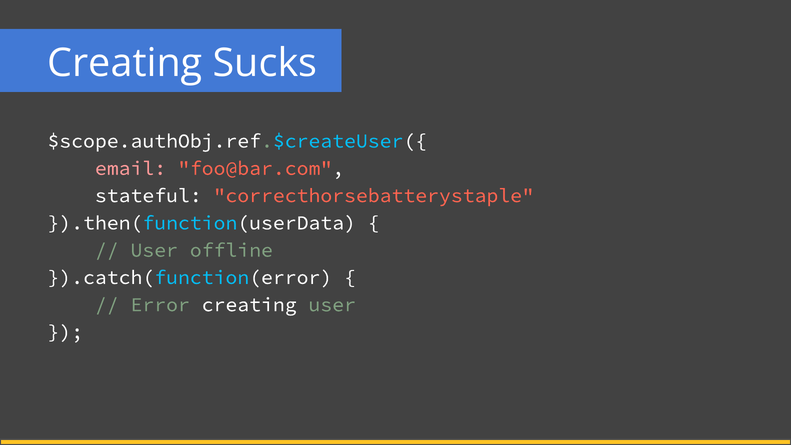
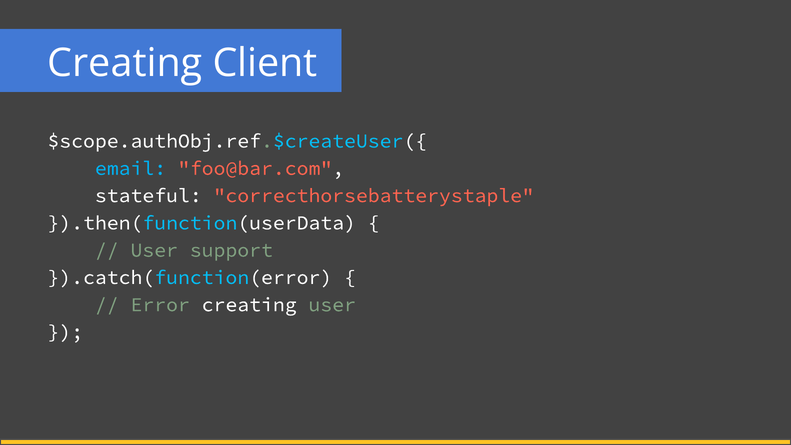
Sucks: Sucks -> Client
email colour: pink -> light blue
offline: offline -> support
